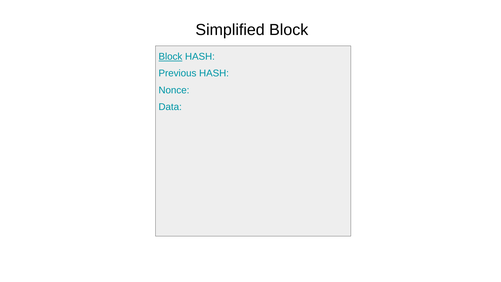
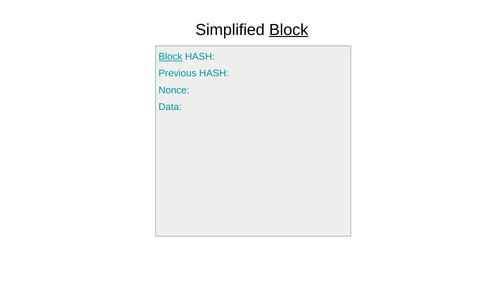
Block at (289, 30) underline: none -> present
